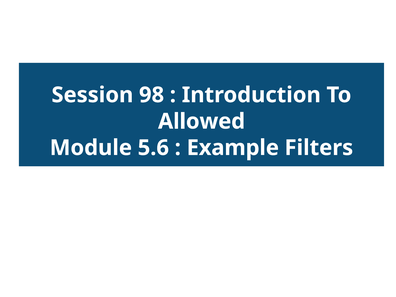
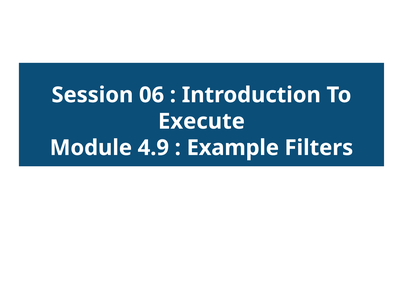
98: 98 -> 06
Allowed: Allowed -> Execute
5.6: 5.6 -> 4.9
